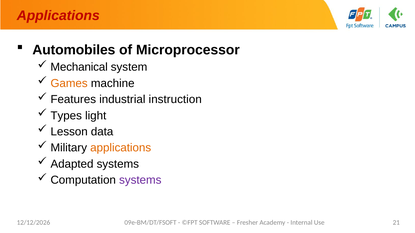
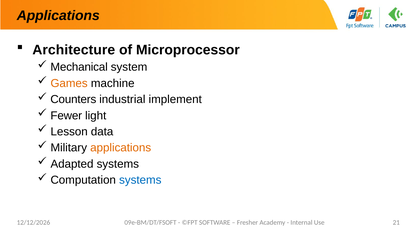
Applications at (58, 16) colour: red -> black
Automobiles: Automobiles -> Architecture
Features: Features -> Counters
instruction: instruction -> implement
Types: Types -> Fewer
systems at (140, 180) colour: purple -> blue
